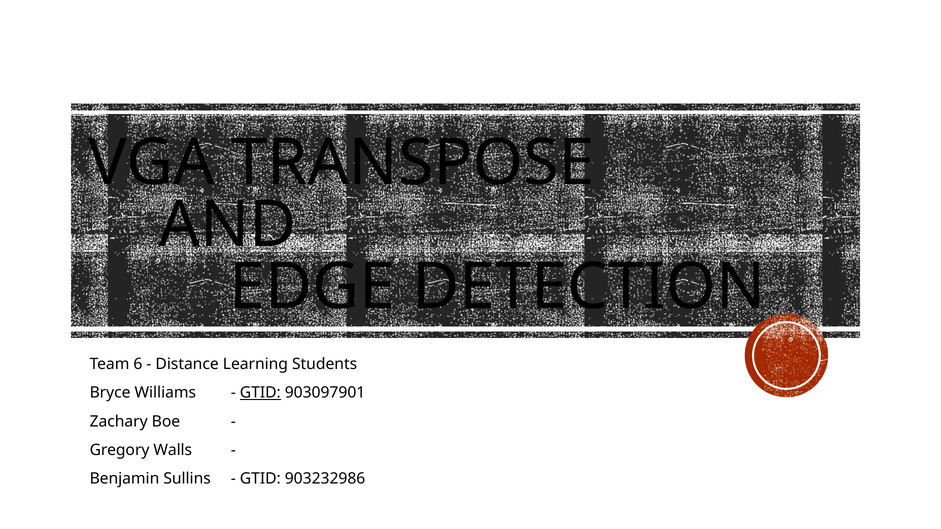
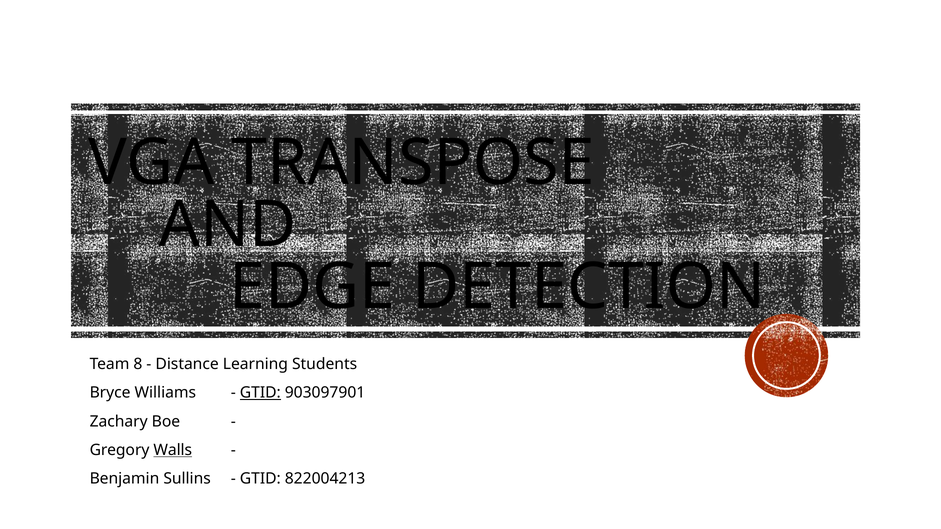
6: 6 -> 8
Walls underline: none -> present
903232986: 903232986 -> 822004213
